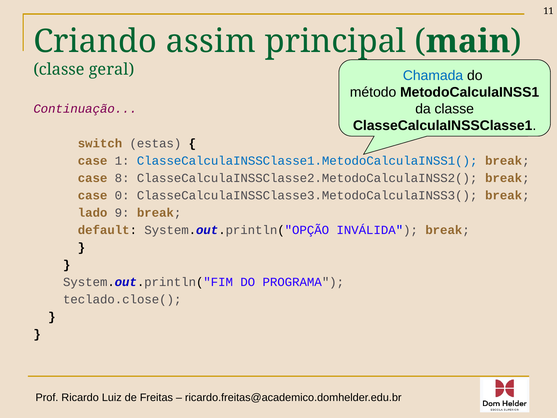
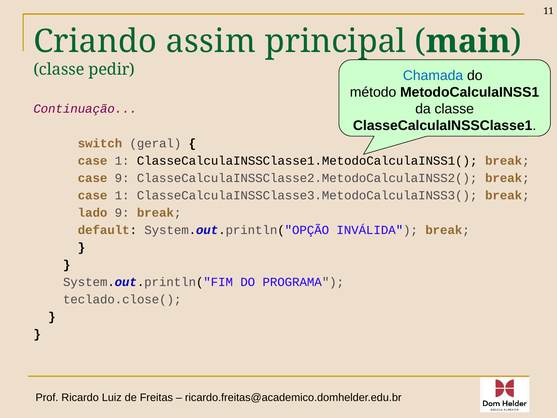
geral: geral -> pedir
estas: estas -> geral
ClasseCalculaINSSClasse1.MetodoCalculaINSS1( colour: blue -> black
case 8: 8 -> 9
0 at (122, 195): 0 -> 1
